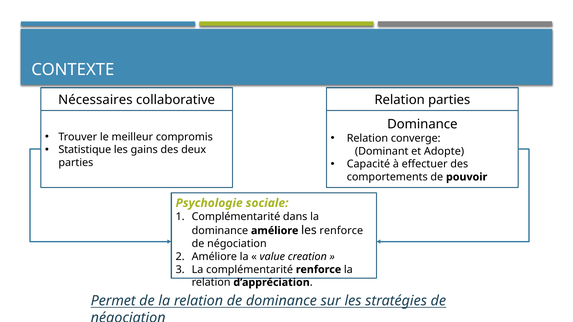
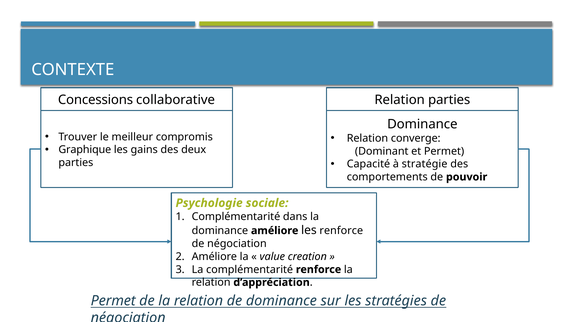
Nécessaires: Nécessaires -> Concessions
Statistique: Statistique -> Graphique
et Adopte: Adopte -> Permet
effectuer: effectuer -> stratégie
